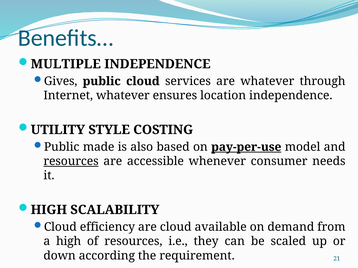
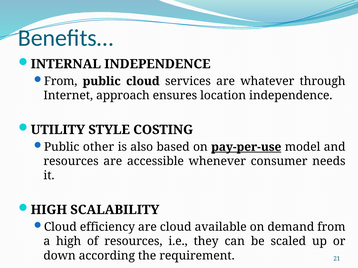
MULTIPLE: MULTIPLE -> INTERNAL
Gives at (61, 81): Gives -> From
Internet whatever: whatever -> approach
made: made -> other
resources at (71, 162) underline: present -> none
